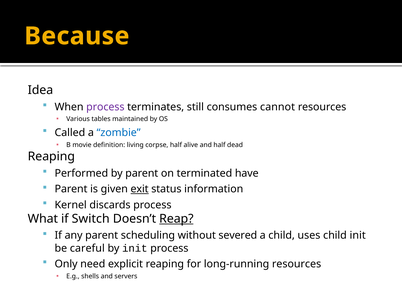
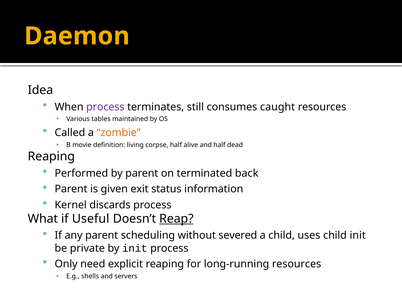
Because: Because -> Daemon
cannot: cannot -> caught
zombie colour: blue -> orange
have: have -> back
exit underline: present -> none
Switch: Switch -> Useful
careful: careful -> private
